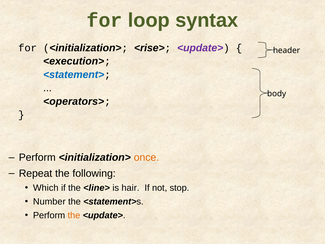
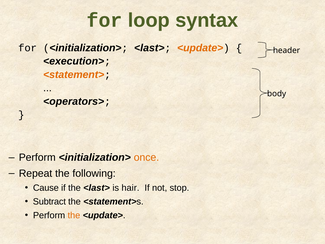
<rise> at (149, 48): <rise> -> <last>
<update> at (200, 48) colour: purple -> orange
<statement> colour: blue -> orange
Which: Which -> Cause
the <line>: <line> -> <last>
Number: Number -> Subtract
